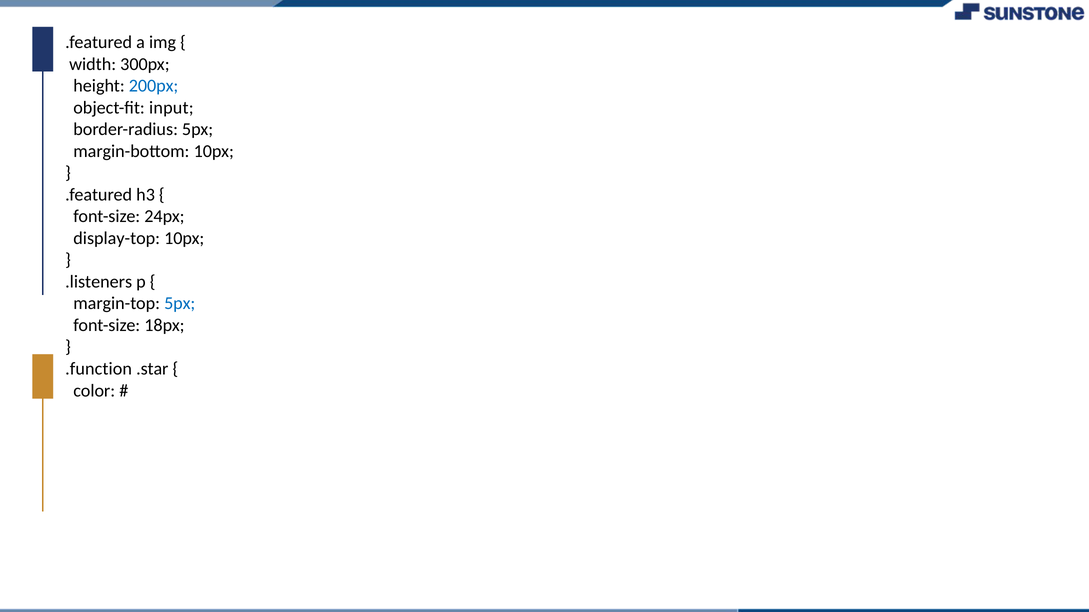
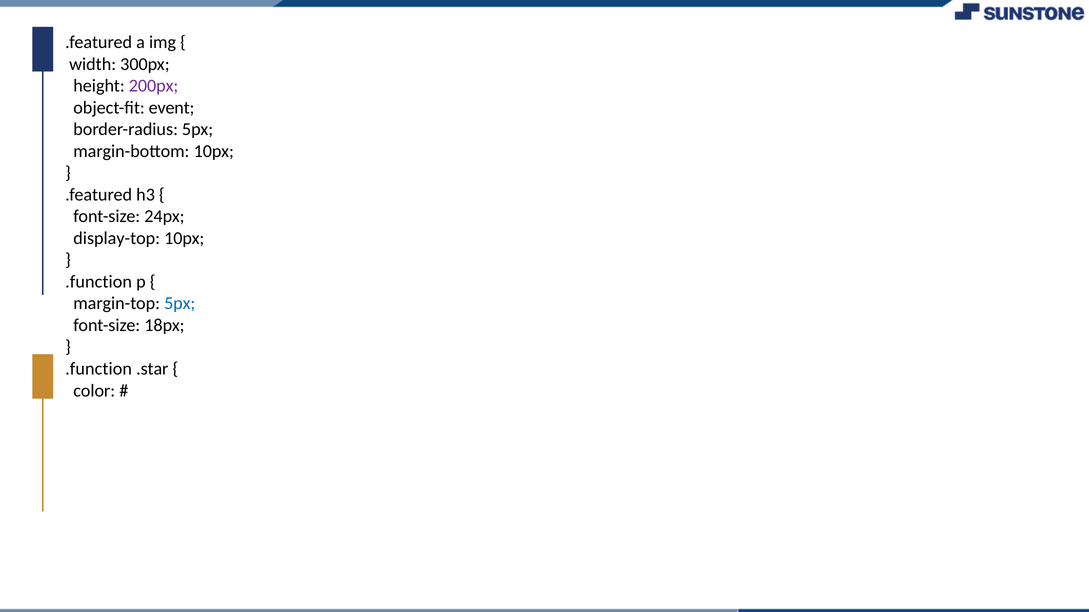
200px colour: blue -> purple
input: input -> event
.listeners at (99, 282): .listeners -> .function
